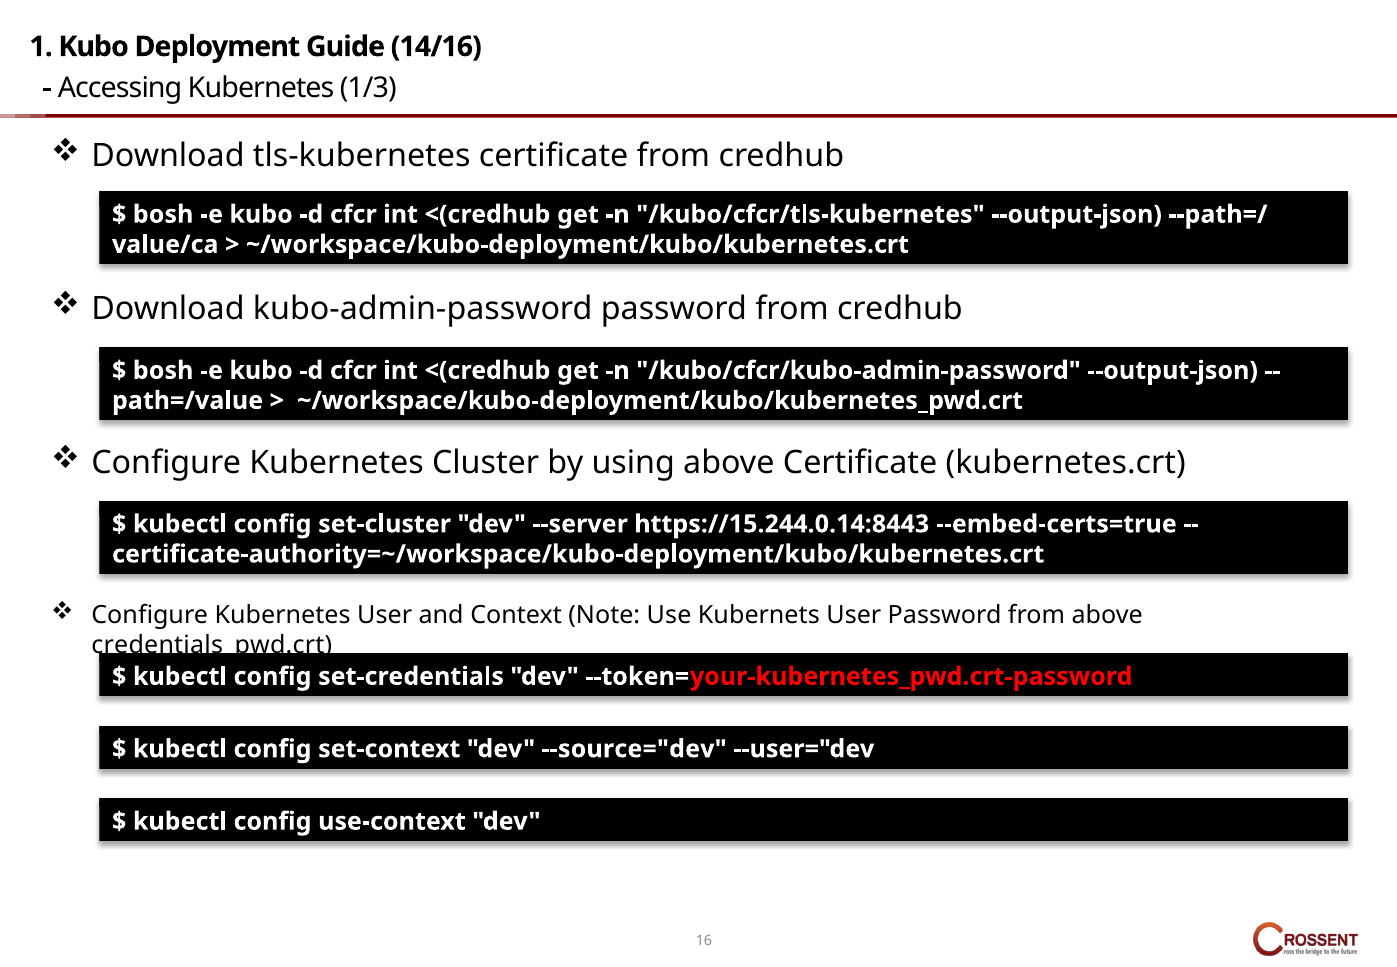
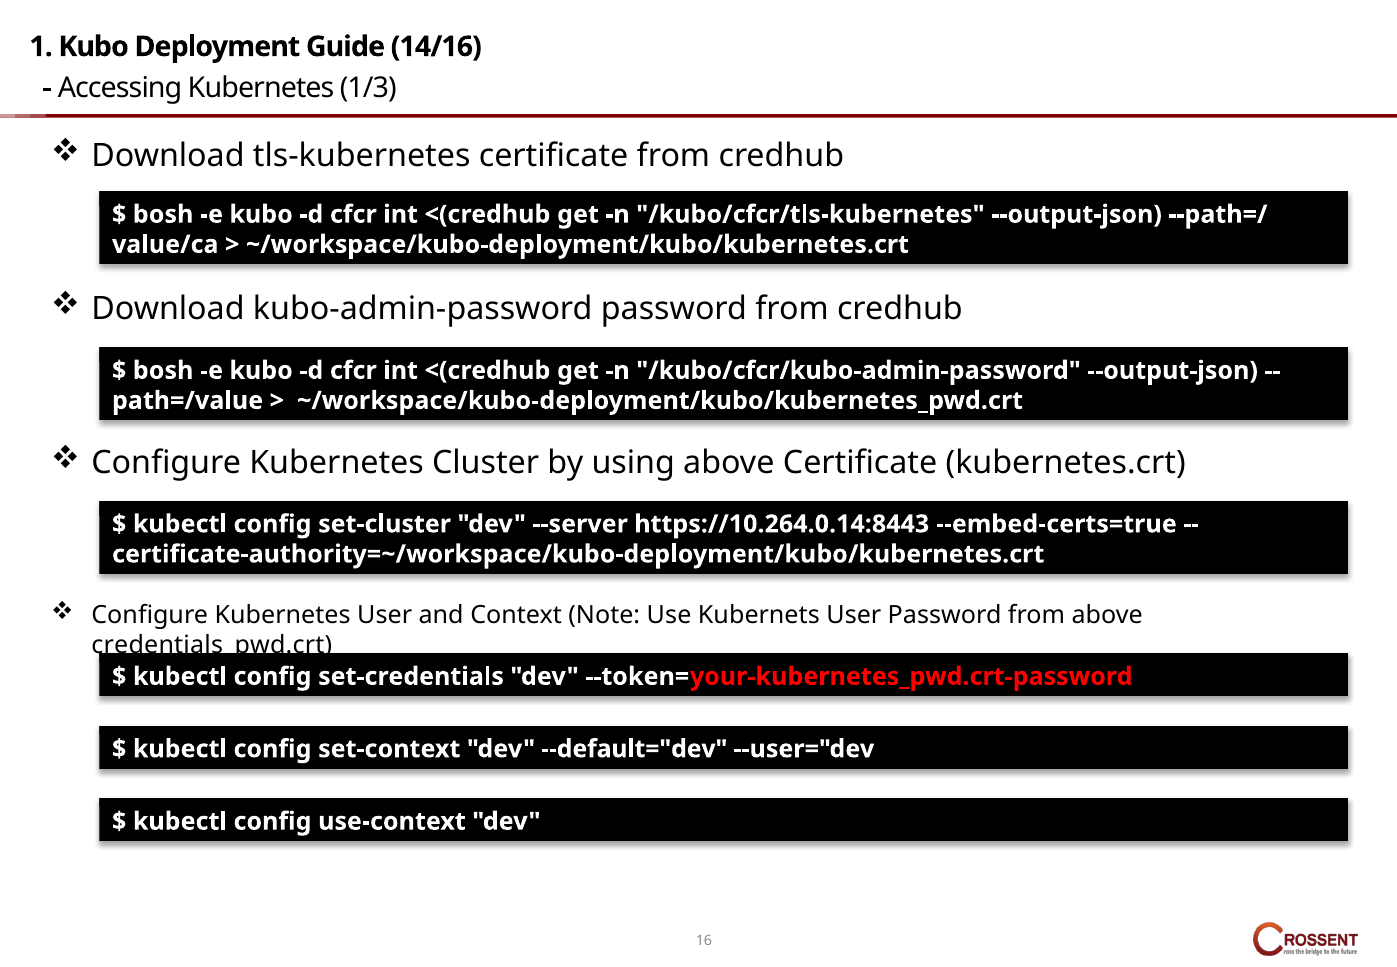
https://15.244.0.14:8443: https://15.244.0.14:8443 -> https://10.264.0.14:8443
--source="dev: --source="dev -> --default="dev
